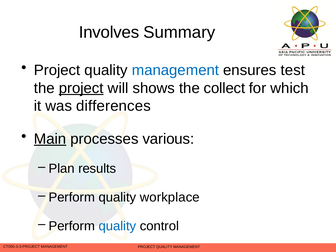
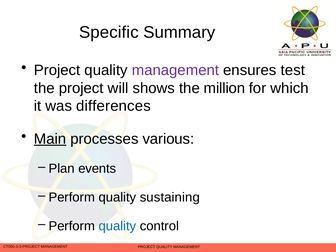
Involves: Involves -> Specific
management at (175, 70) colour: blue -> purple
project at (81, 88) underline: present -> none
collect: collect -> million
results: results -> events
workplace: workplace -> sustaining
